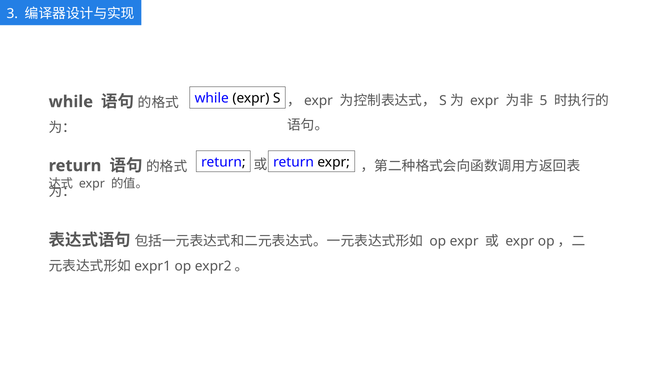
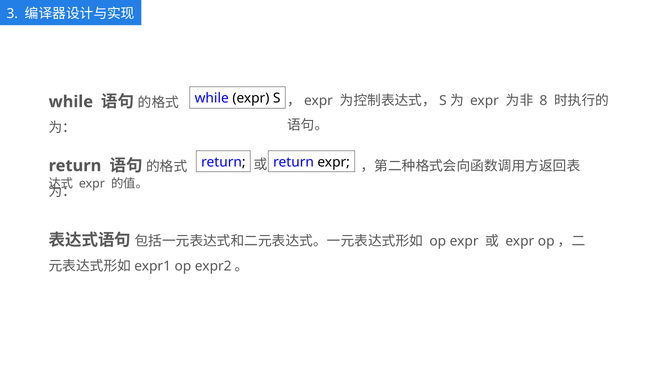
5: 5 -> 8
